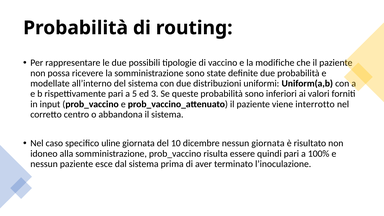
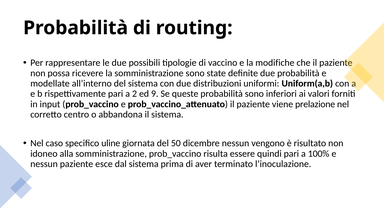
5: 5 -> 2
3: 3 -> 9
interrotto: interrotto -> prelazione
10: 10 -> 50
nessun giornata: giornata -> vengono
